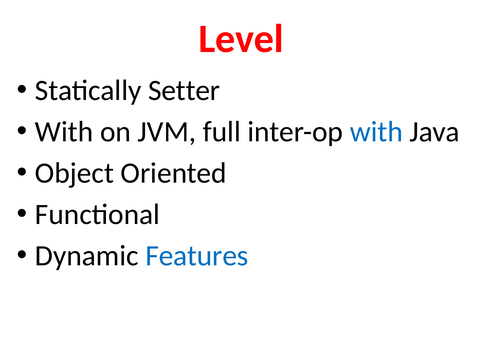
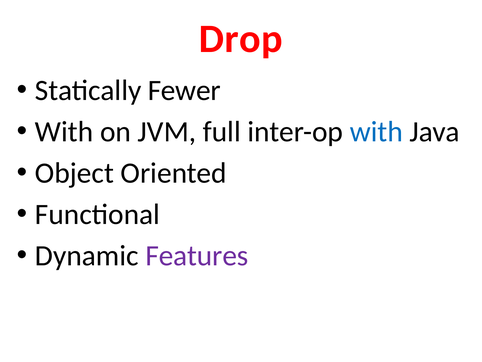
Level: Level -> Drop
Setter: Setter -> Fewer
Features colour: blue -> purple
